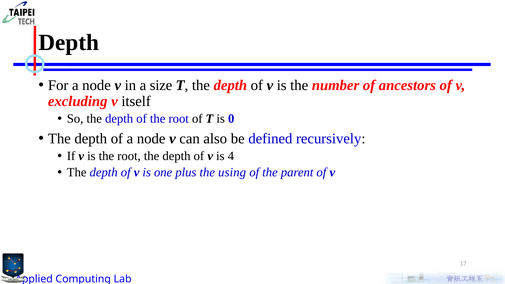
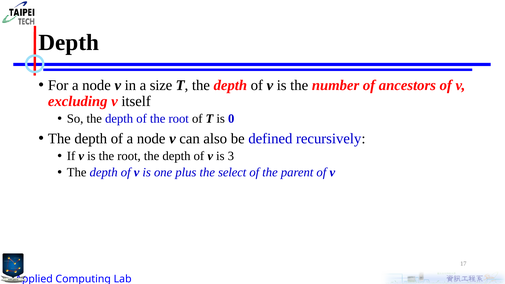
4: 4 -> 3
using: using -> select
